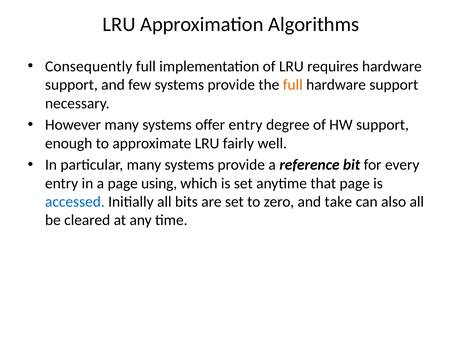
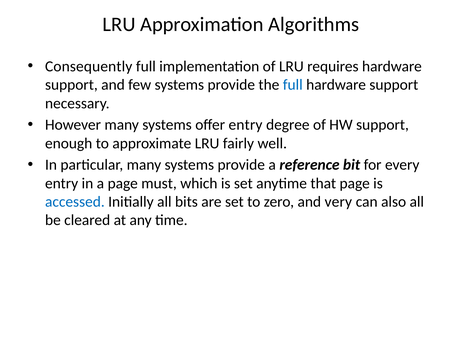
full at (293, 85) colour: orange -> blue
using: using -> must
take: take -> very
